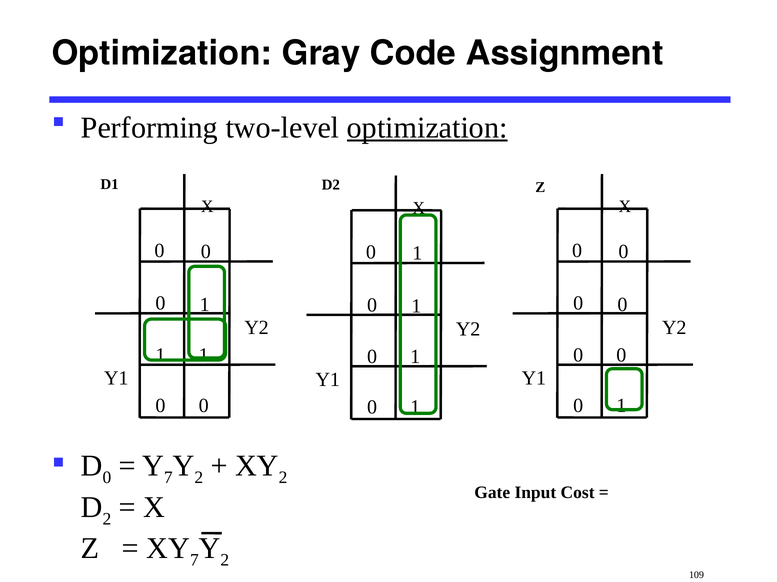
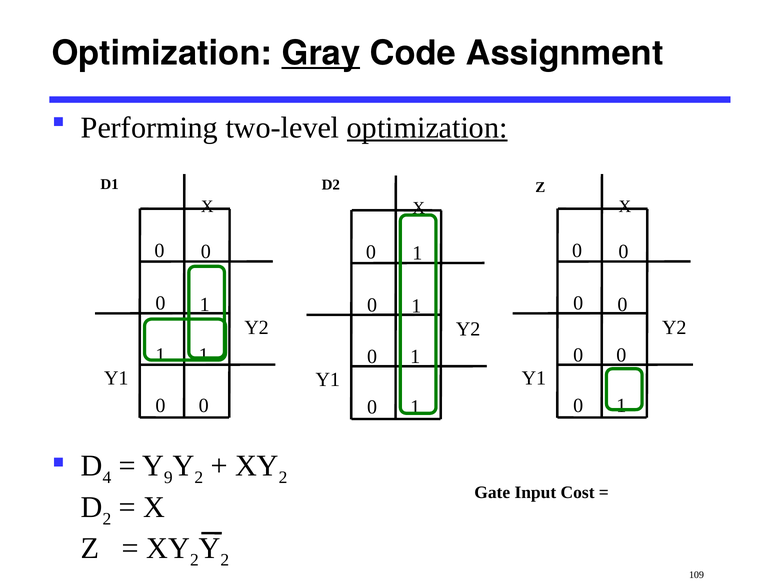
Gray underline: none -> present
0 at (107, 478): 0 -> 4
7 at (168, 478): 7 -> 9
7 at (194, 561): 7 -> 2
